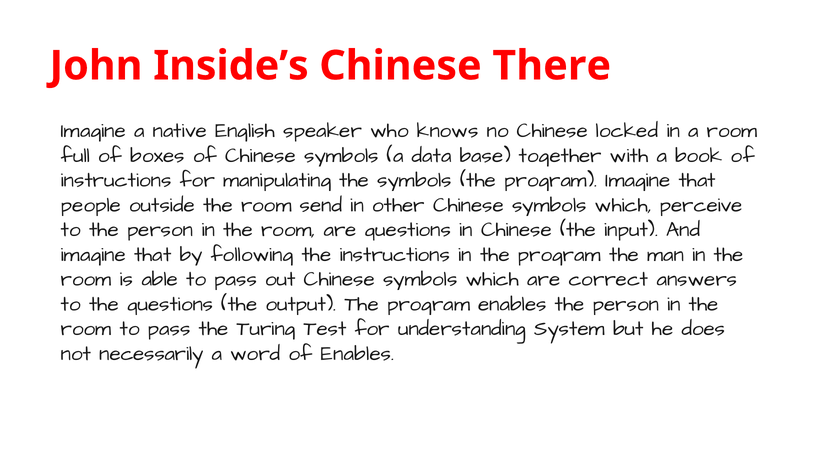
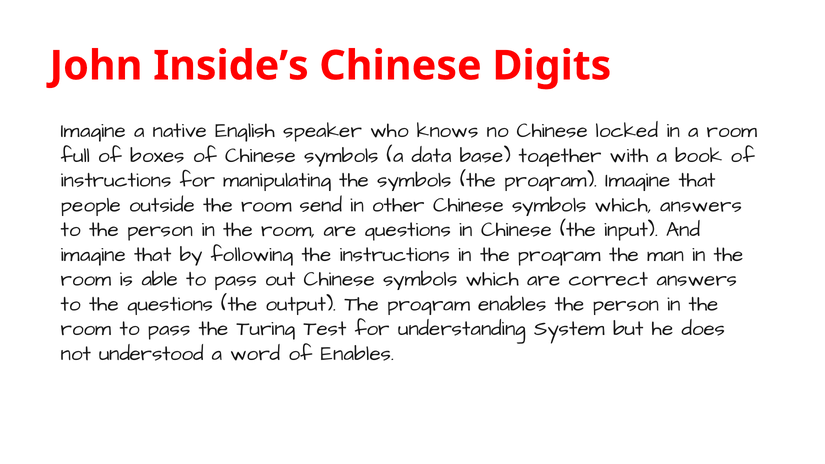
There: There -> Digits
perceive at (701, 205): perceive -> answers
necessarily: necessarily -> understood
